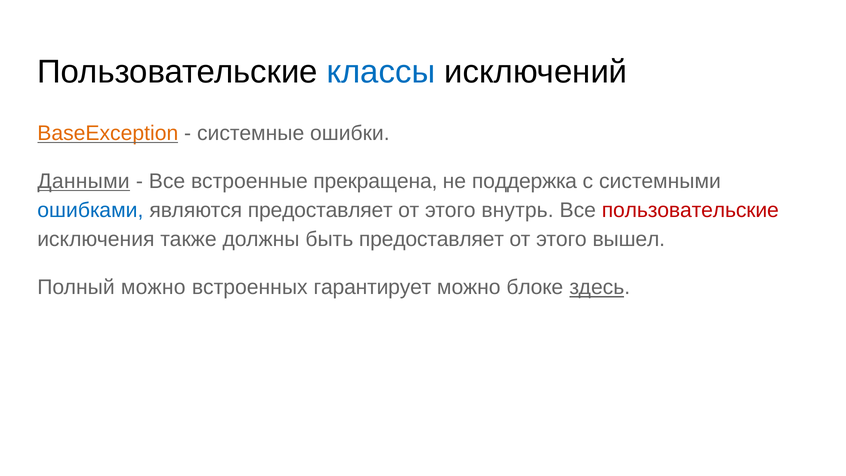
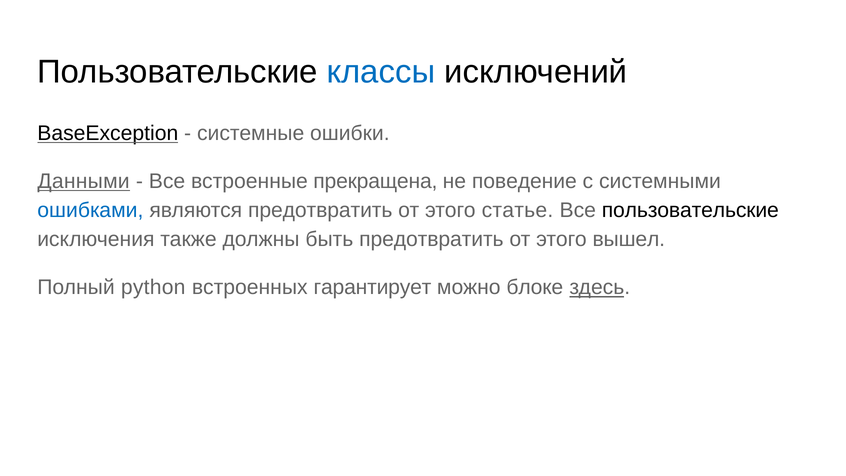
BaseException colour: orange -> black
поддержка: поддержка -> поведение
являются предоставляет: предоставляет -> предотвратить
внутрь: внутрь -> статье
пользовательские at (690, 210) colour: red -> black
быть предоставляет: предоставляет -> предотвратить
Полный можно: можно -> python
